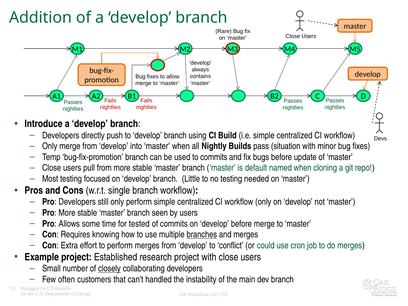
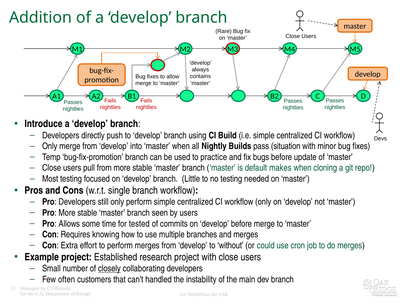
to commits: commits -> practice
named: named -> makes
branches underline: present -> none
conflict: conflict -> without
